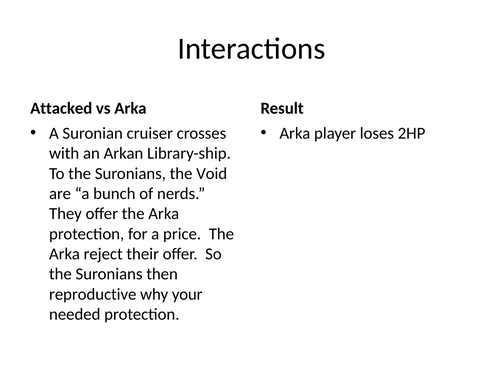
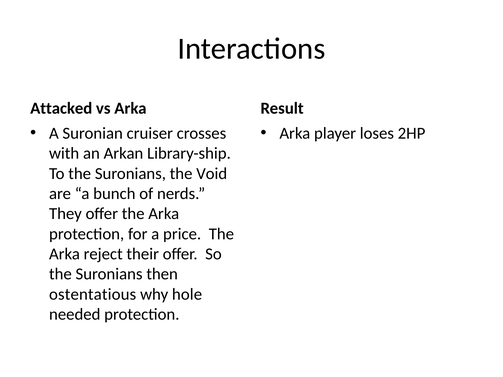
reproductive: reproductive -> ostentatious
your: your -> hole
